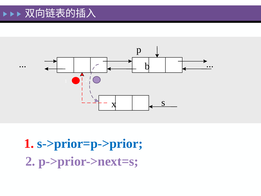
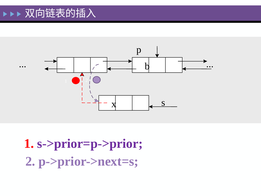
s->prior=p->prior colour: blue -> purple
